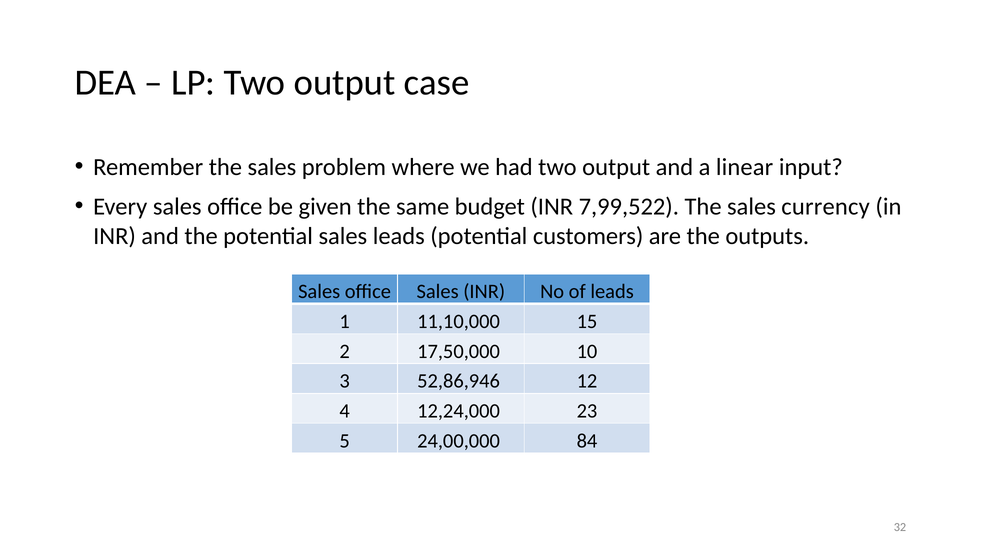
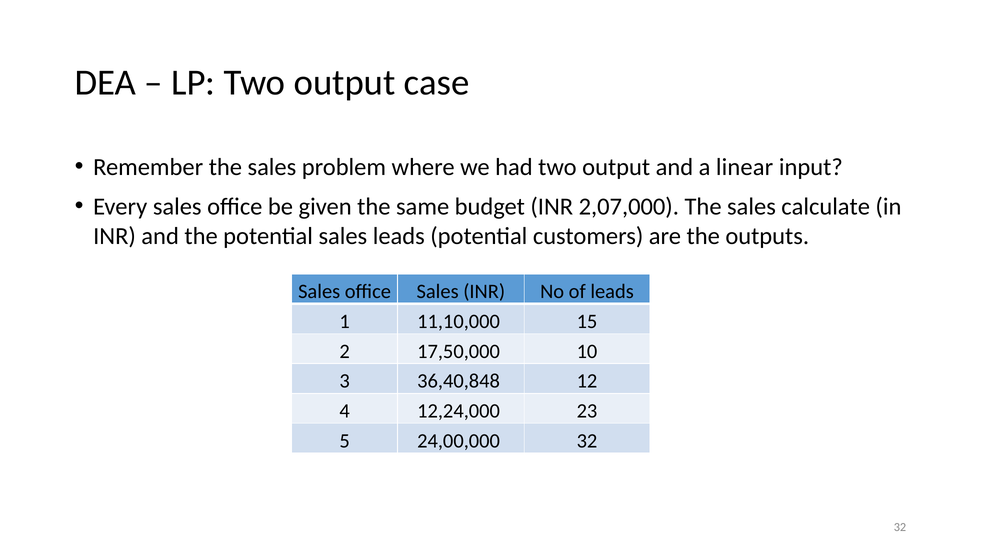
7,99,522: 7,99,522 -> 2,07,000
currency: currency -> calculate
52,86,946: 52,86,946 -> 36,40,848
24,00,000 84: 84 -> 32
